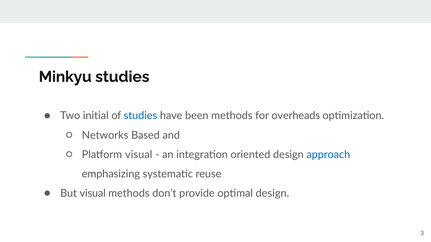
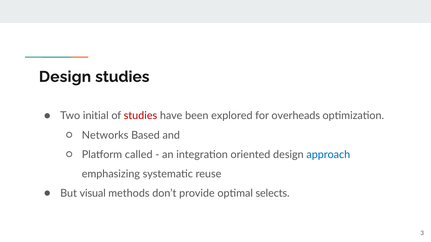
Minkyu at (65, 77): Minkyu -> Design
studies at (140, 116) colour: blue -> red
been methods: methods -> explored
Platform visual: visual -> called
optimal design: design -> selects
